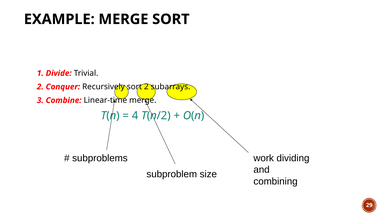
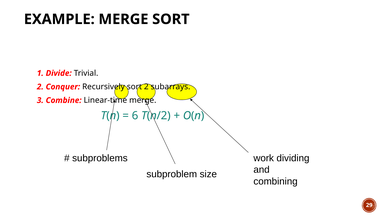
4: 4 -> 6
